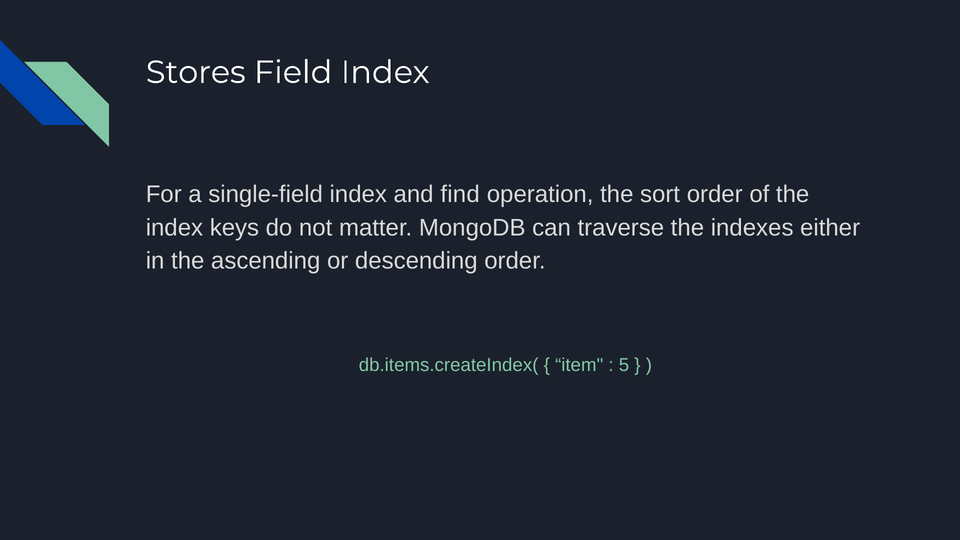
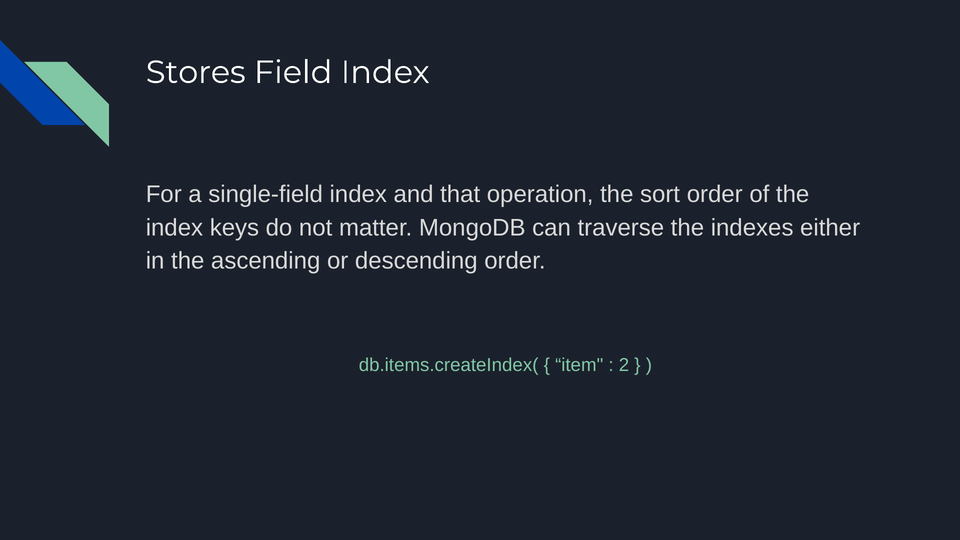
find: find -> that
5: 5 -> 2
